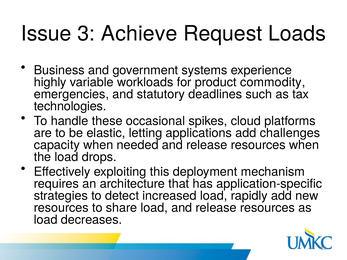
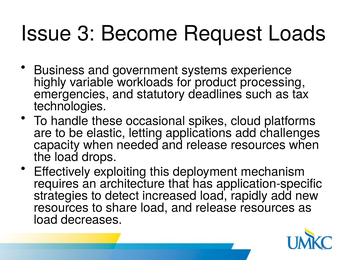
Achieve: Achieve -> Become
commodity: commodity -> processing
